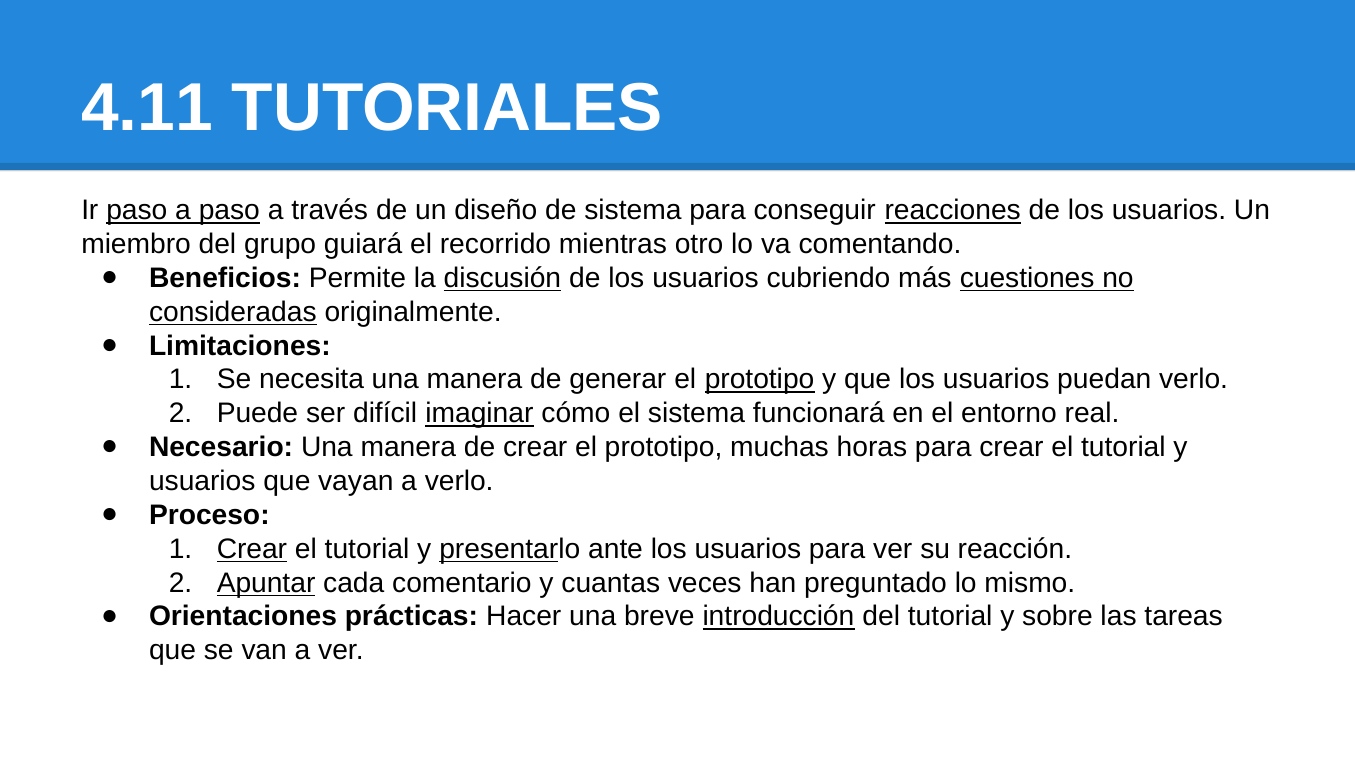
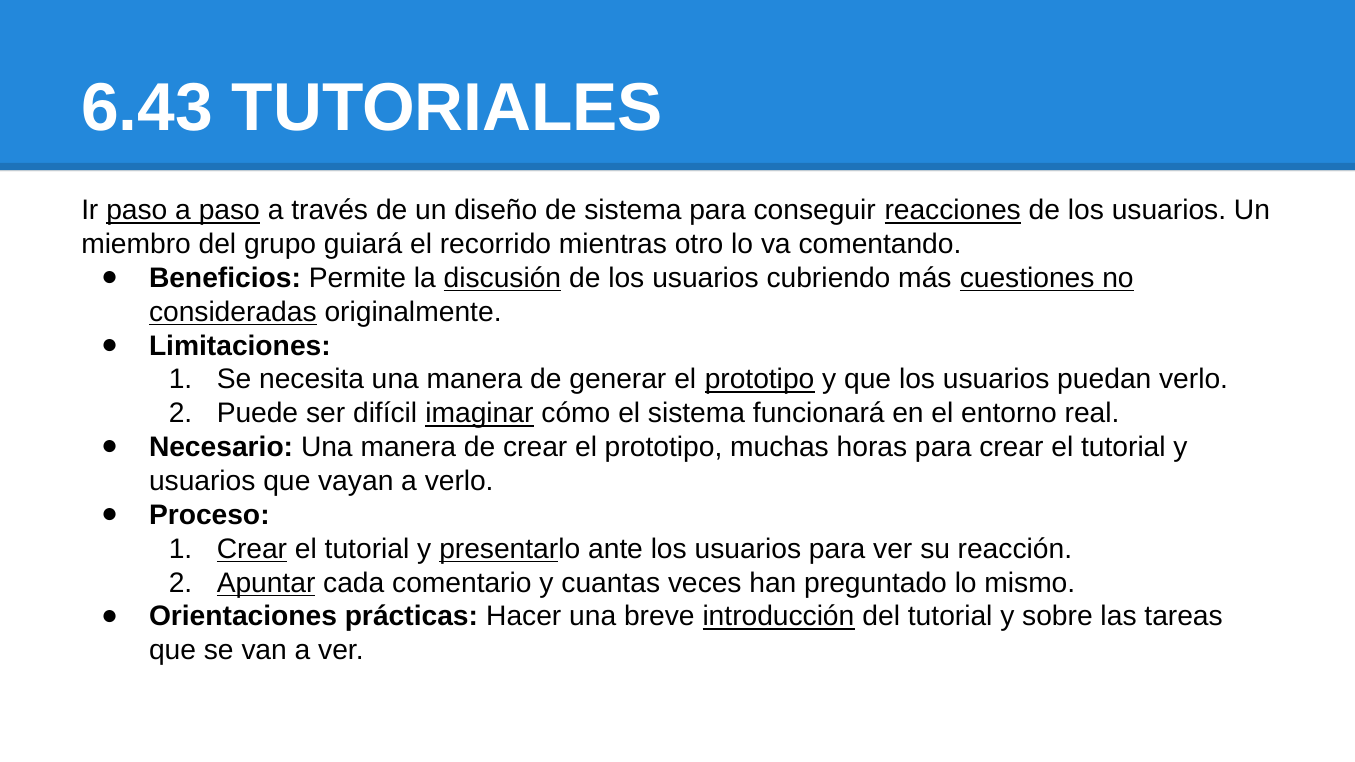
4.11: 4.11 -> 6.43
